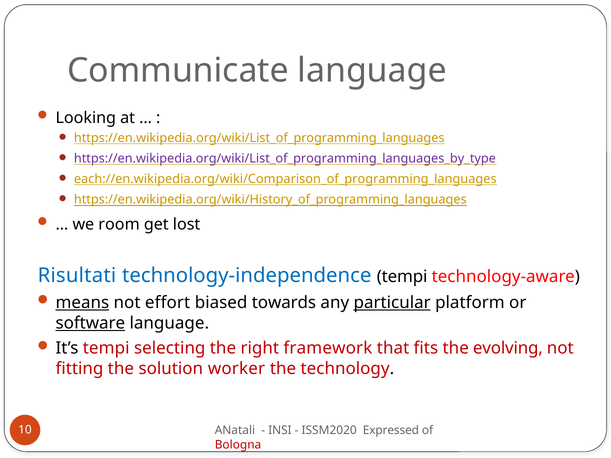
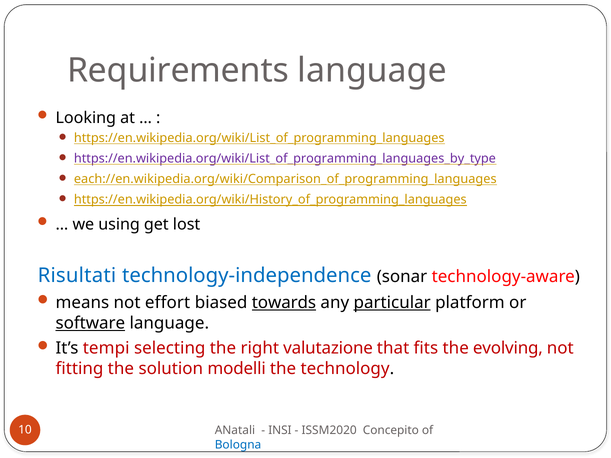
Communicate: Communicate -> Requirements
room: room -> using
technology-independence tempi: tempi -> sonar
means underline: present -> none
towards underline: none -> present
framework: framework -> valutazione
worker: worker -> modelli
Expressed: Expressed -> Concepito
Bologna colour: red -> blue
